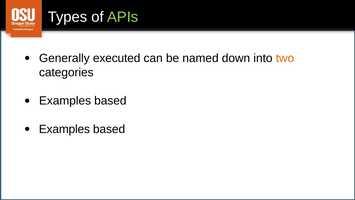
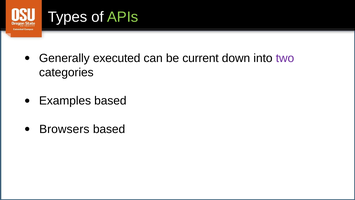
named: named -> current
two colour: orange -> purple
Examples at (64, 129): Examples -> Browsers
